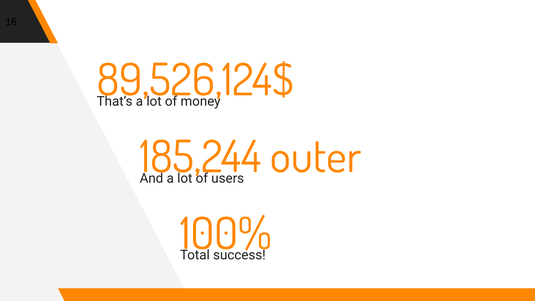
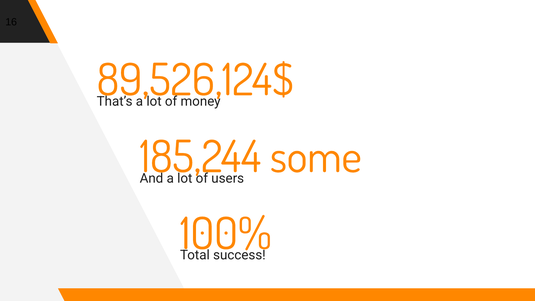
outer: outer -> some
